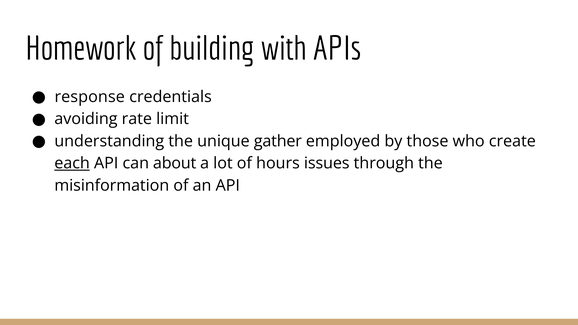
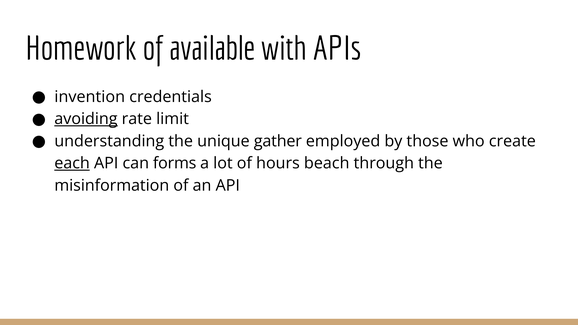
building: building -> available
response: response -> invention
avoiding underline: none -> present
about: about -> forms
issues: issues -> beach
